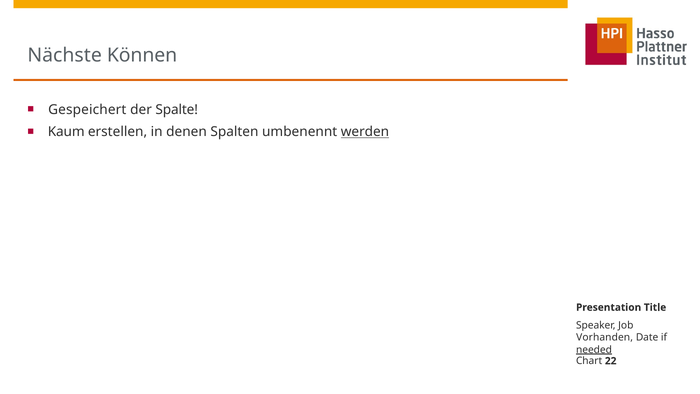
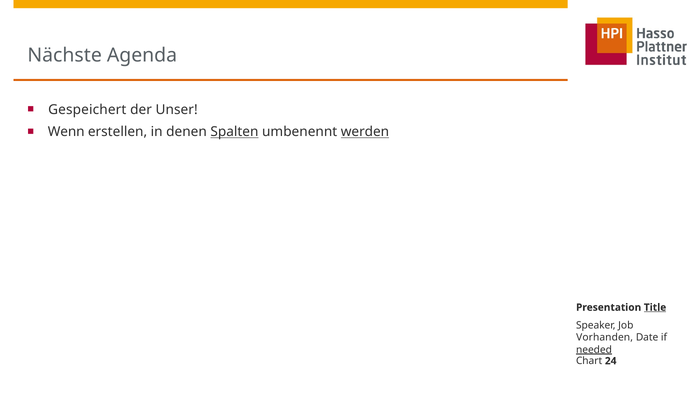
Können: Können -> Agenda
Spalte: Spalte -> Unser
Kaum: Kaum -> Wenn
Spalten underline: none -> present
Title underline: none -> present
22: 22 -> 24
